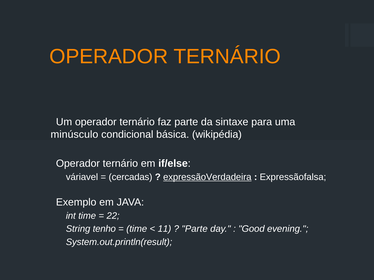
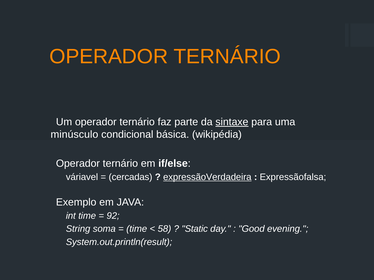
sintaxe underline: none -> present
22: 22 -> 92
tenho: tenho -> soma
11: 11 -> 58
Parte at (195, 229): Parte -> Static
